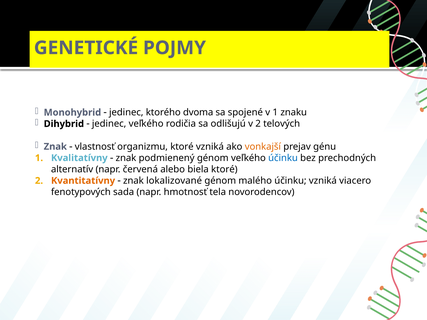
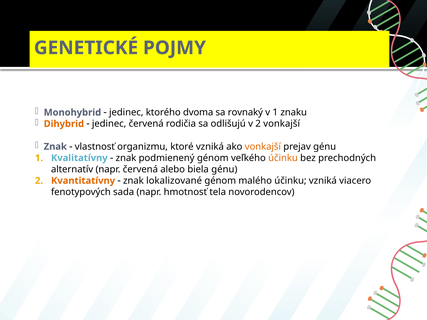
spojené: spojené -> rovnaký
Dihybrid colour: black -> orange
jedinec veľkého: veľkého -> červená
2 telových: telových -> vonkajší
účinku at (283, 158) colour: blue -> orange
biela ktoré: ktoré -> génu
